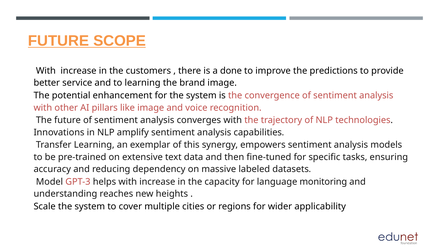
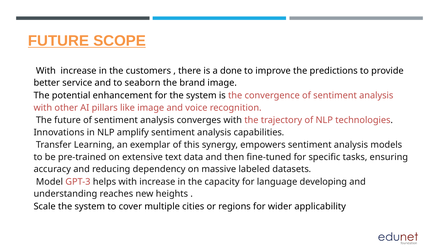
to learning: learning -> seaborn
monitoring: monitoring -> developing
